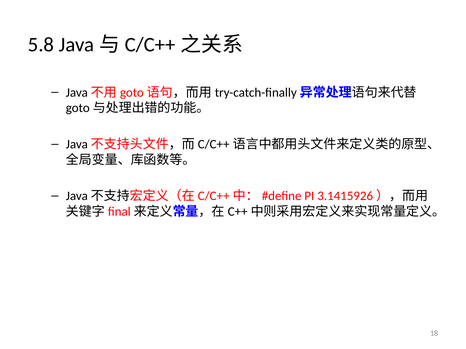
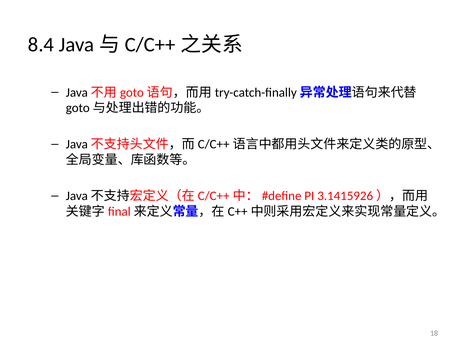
5.8: 5.8 -> 8.4
